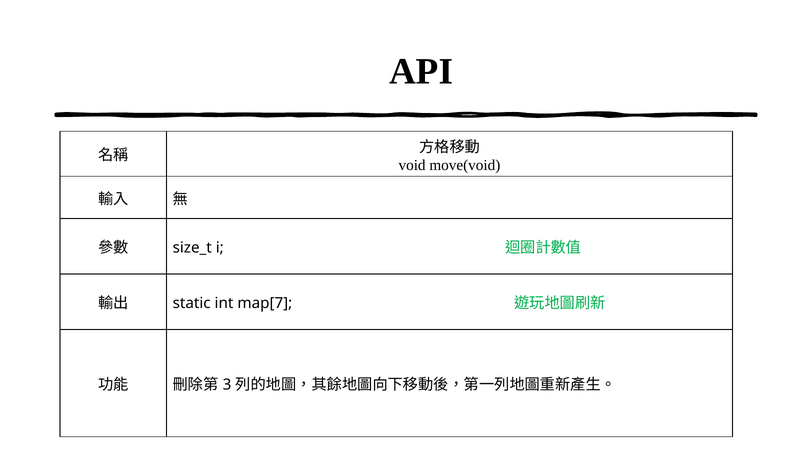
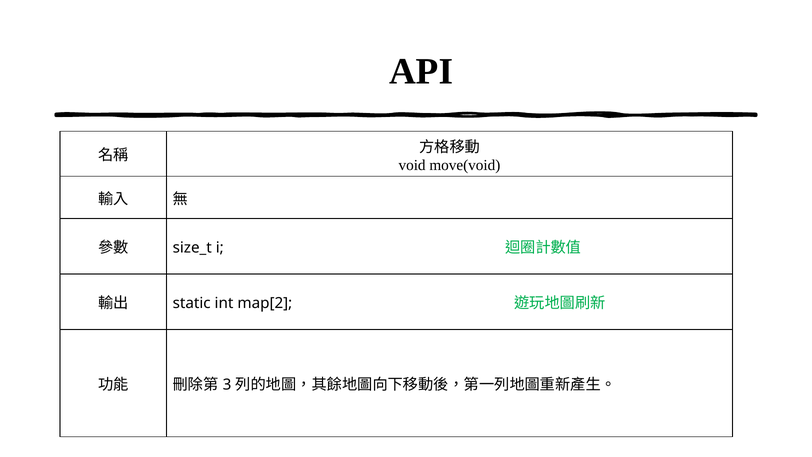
map[7: map[7 -> map[2
